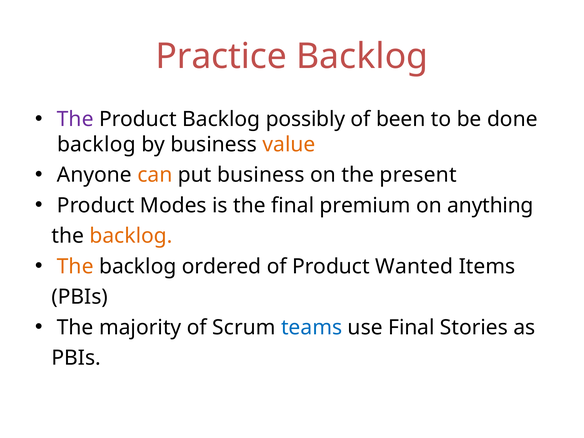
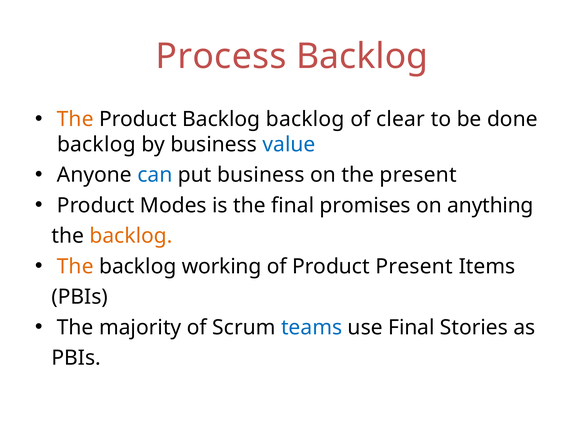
Practice: Practice -> Process
The at (75, 119) colour: purple -> orange
Backlog possibly: possibly -> backlog
been: been -> clear
value colour: orange -> blue
can colour: orange -> blue
premium: premium -> promises
ordered: ordered -> working
Product Wanted: Wanted -> Present
